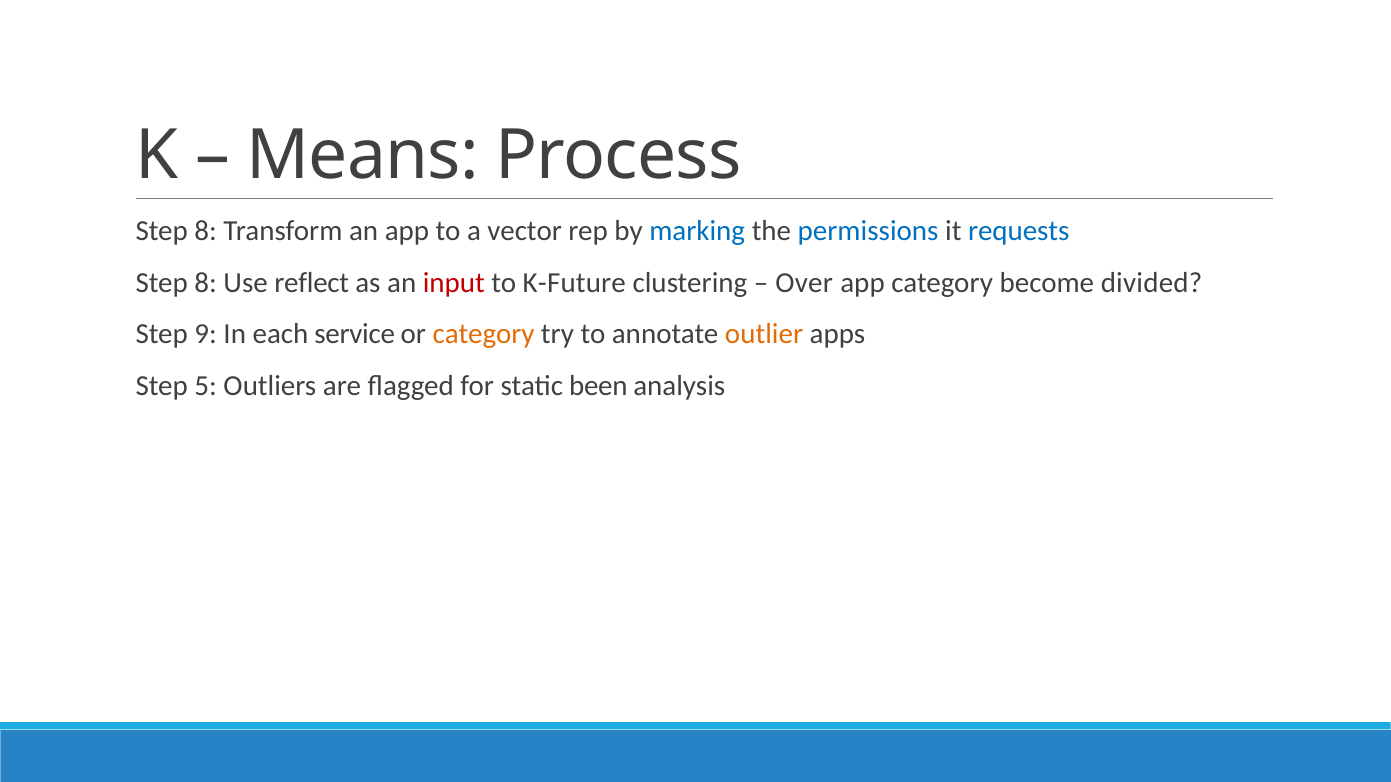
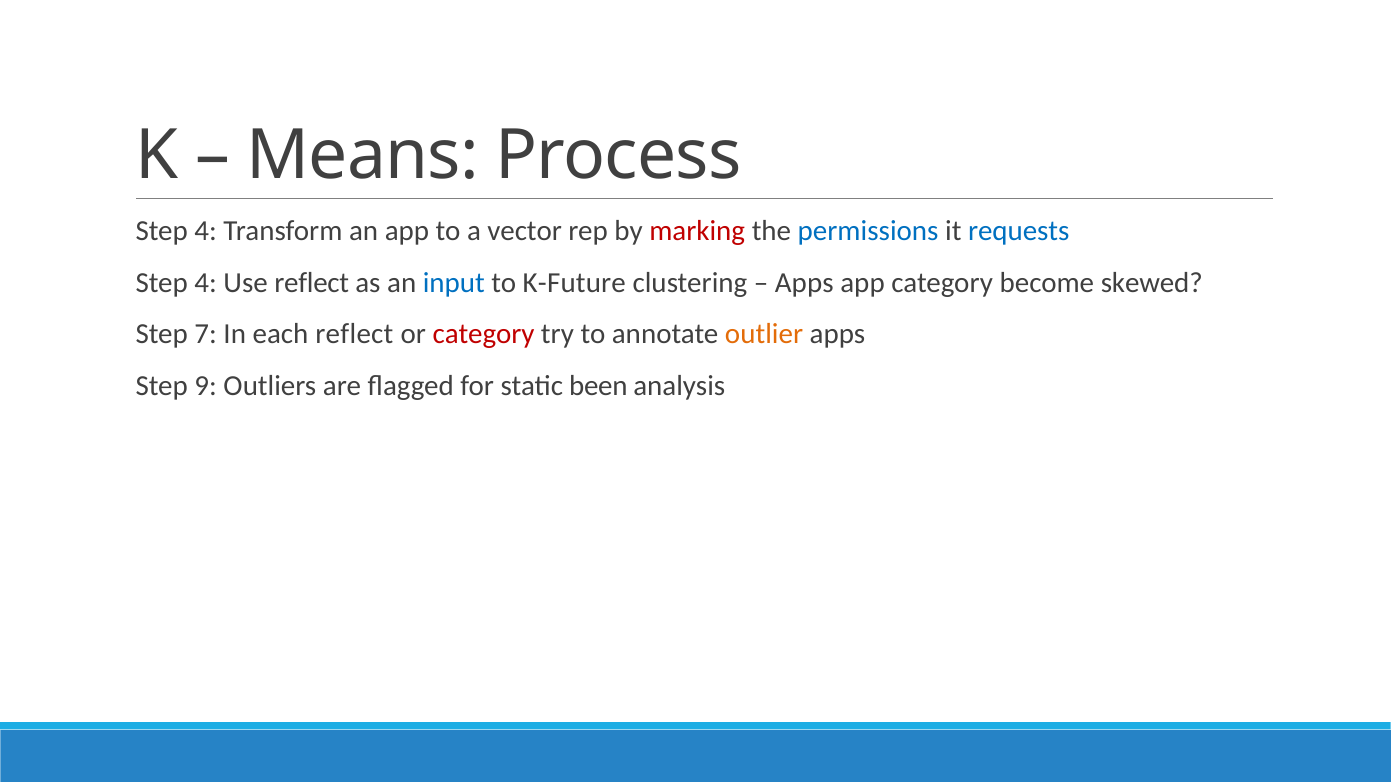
8 at (206, 231): 8 -> 4
marking colour: blue -> red
8 at (206, 283): 8 -> 4
input colour: red -> blue
Over at (804, 283): Over -> Apps
divided: divided -> skewed
9: 9 -> 7
each service: service -> reflect
category at (484, 334) colour: orange -> red
5: 5 -> 9
